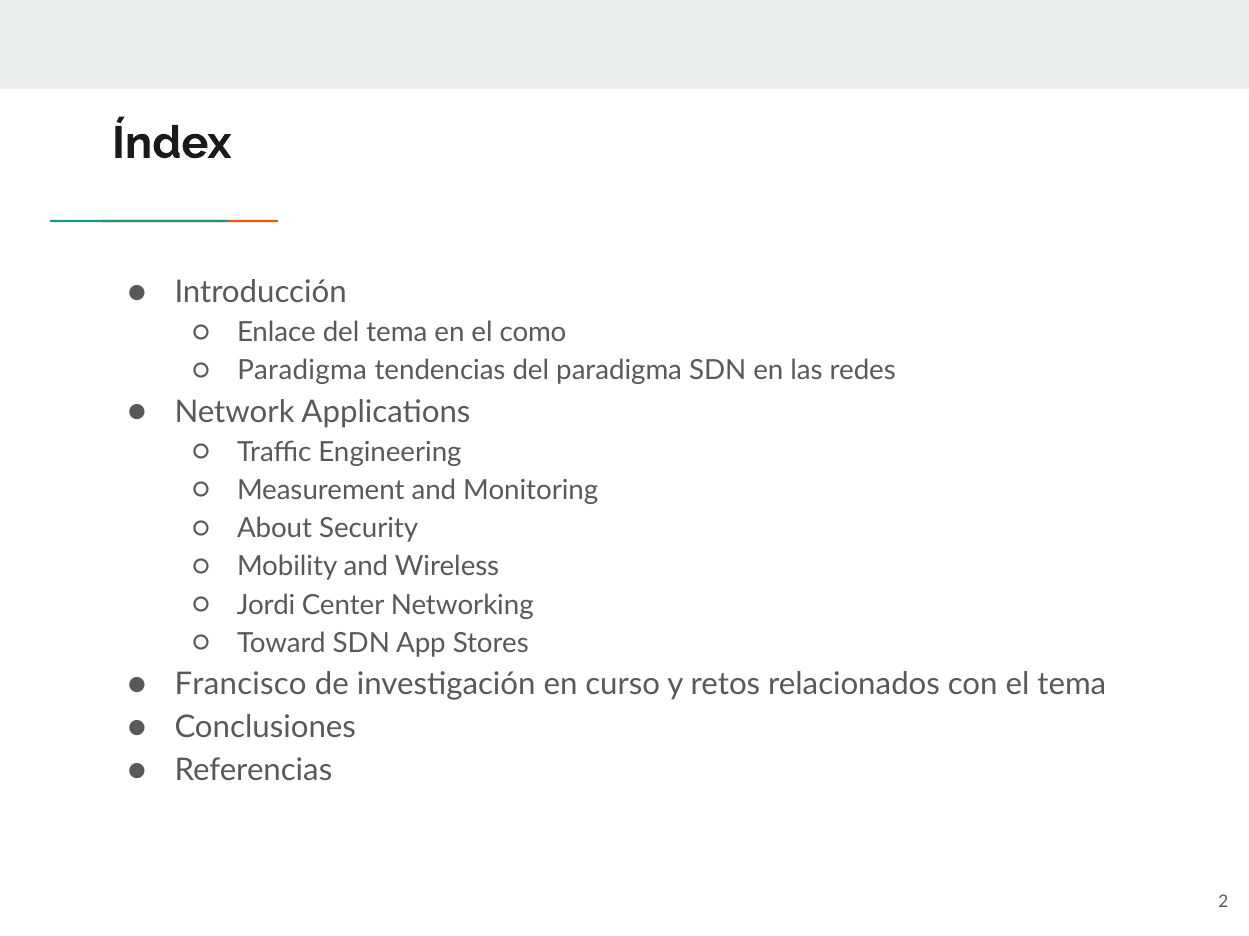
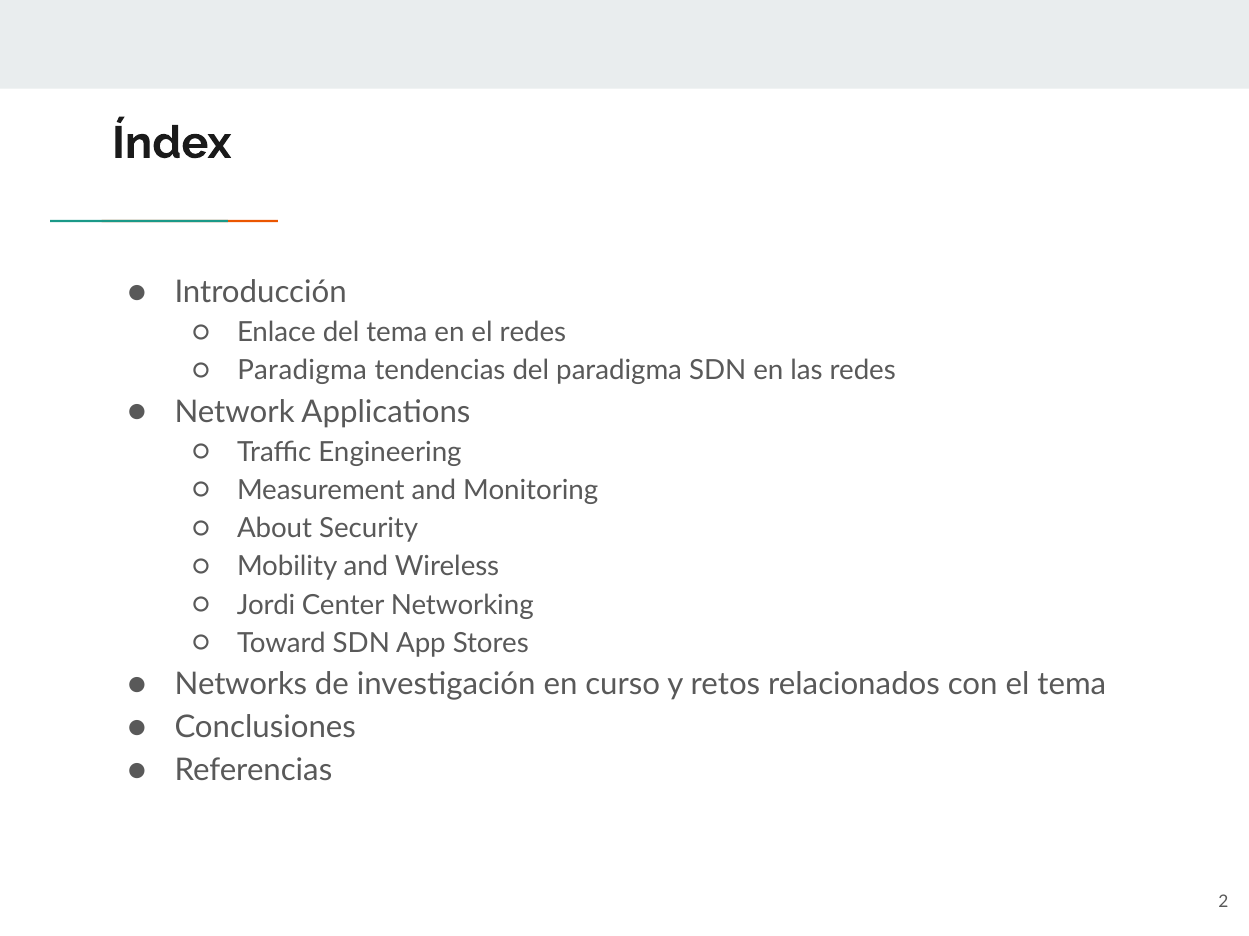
el como: como -> redes
Francisco: Francisco -> Networks
